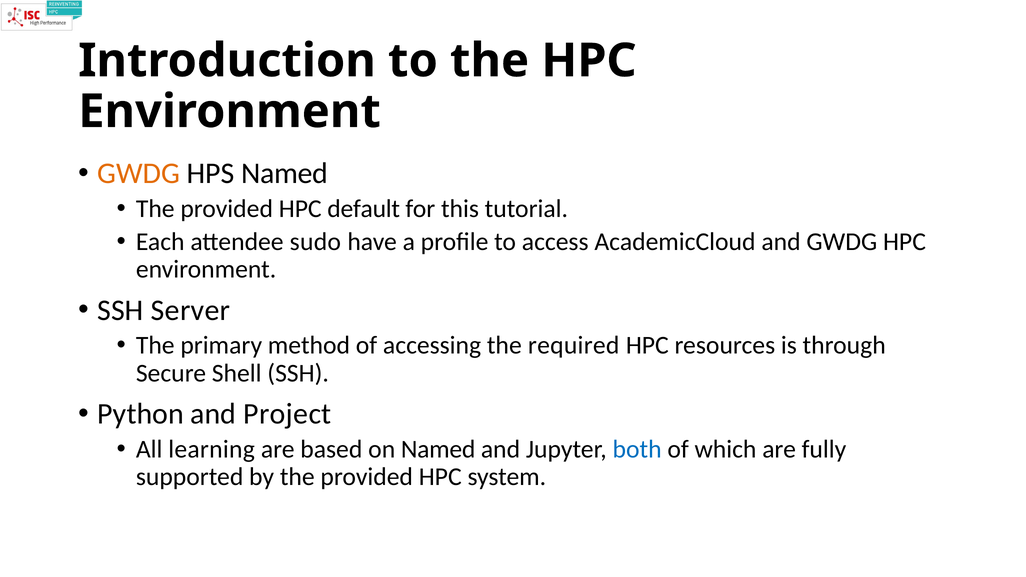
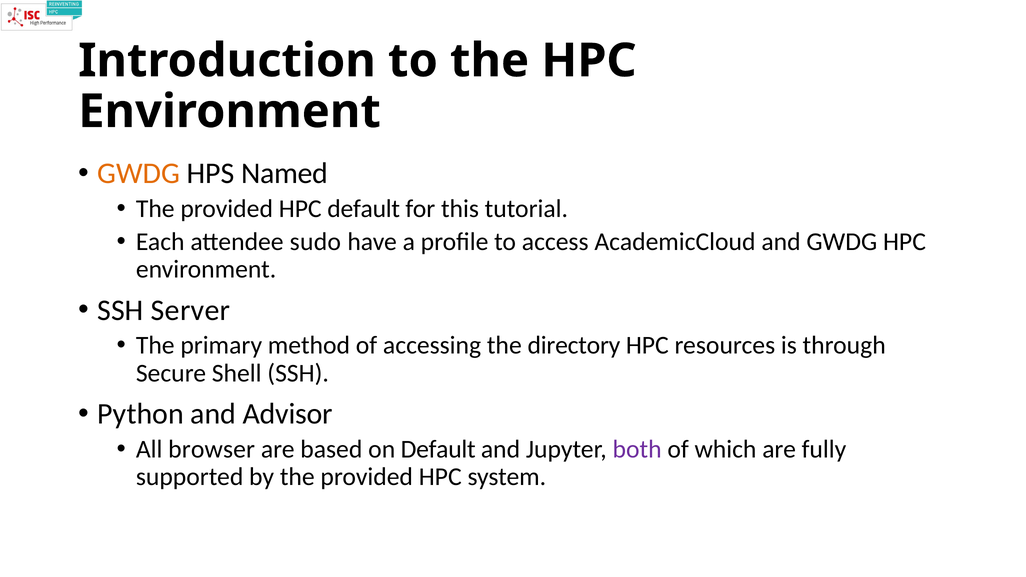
required: required -> directory
Project: Project -> Advisor
learning: learning -> browser
on Named: Named -> Default
both colour: blue -> purple
